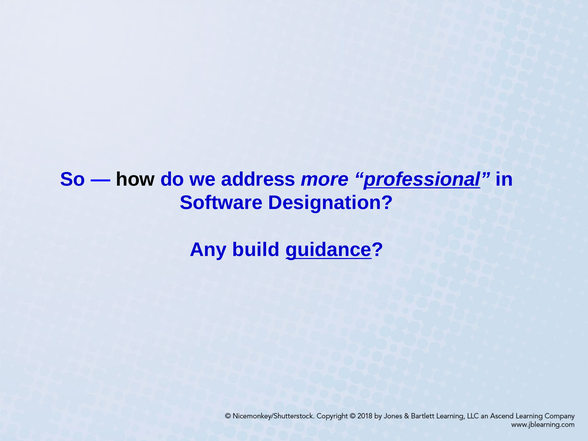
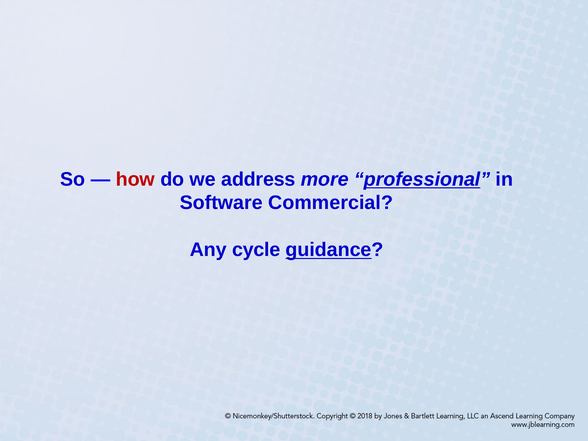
how colour: black -> red
Designation: Designation -> Commercial
build: build -> cycle
